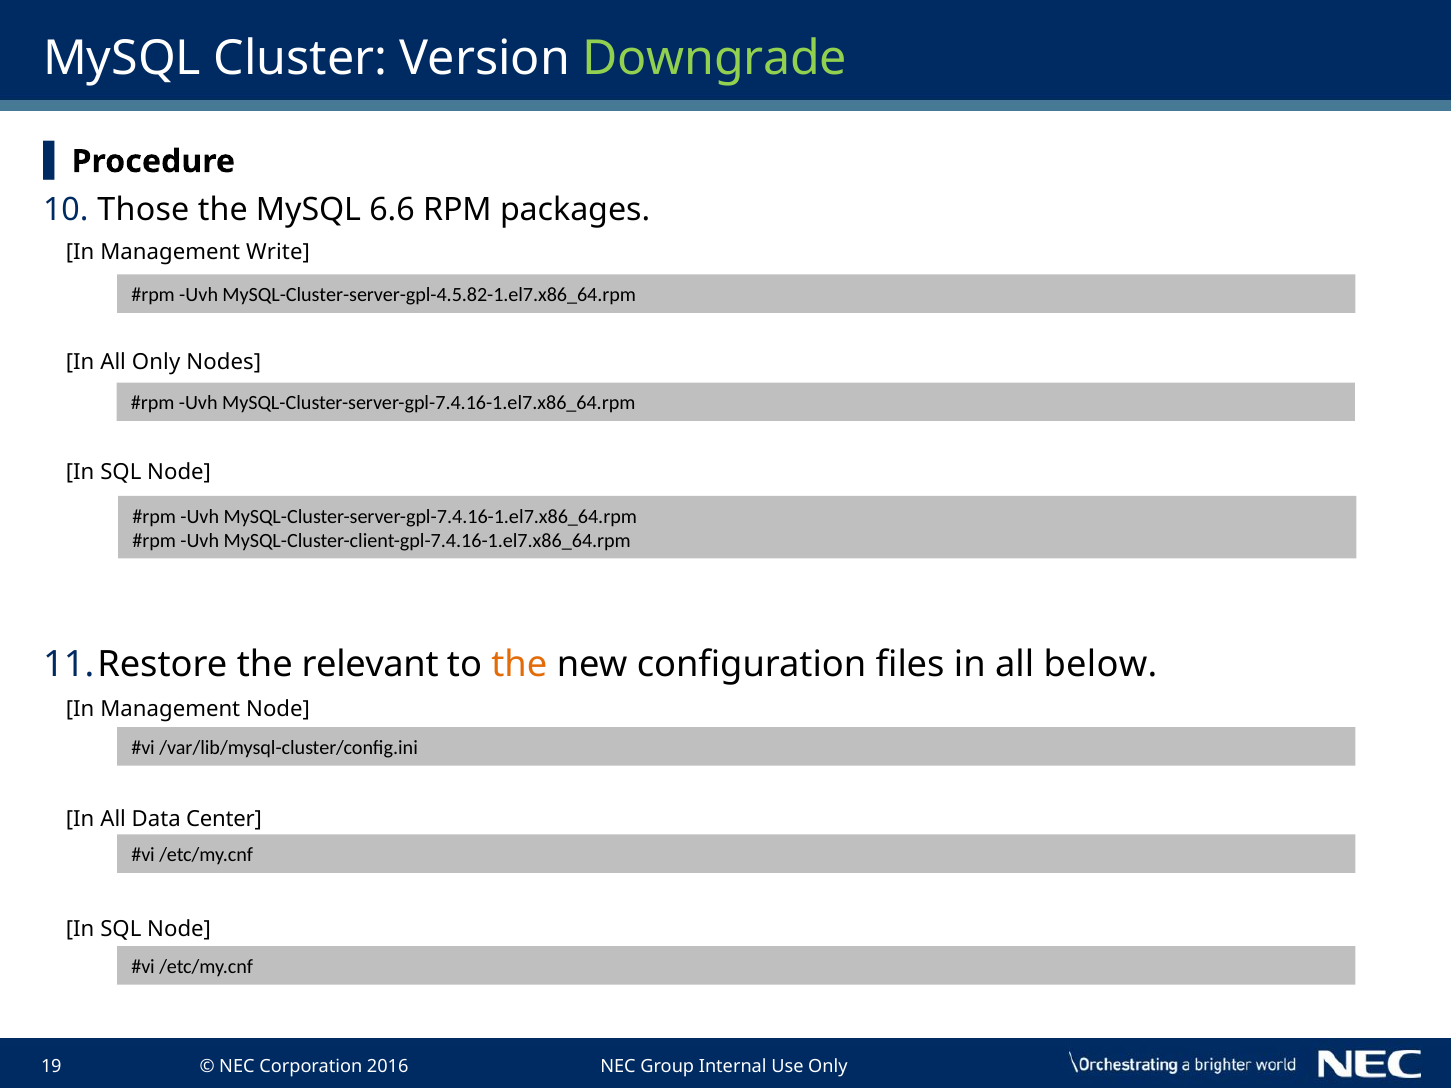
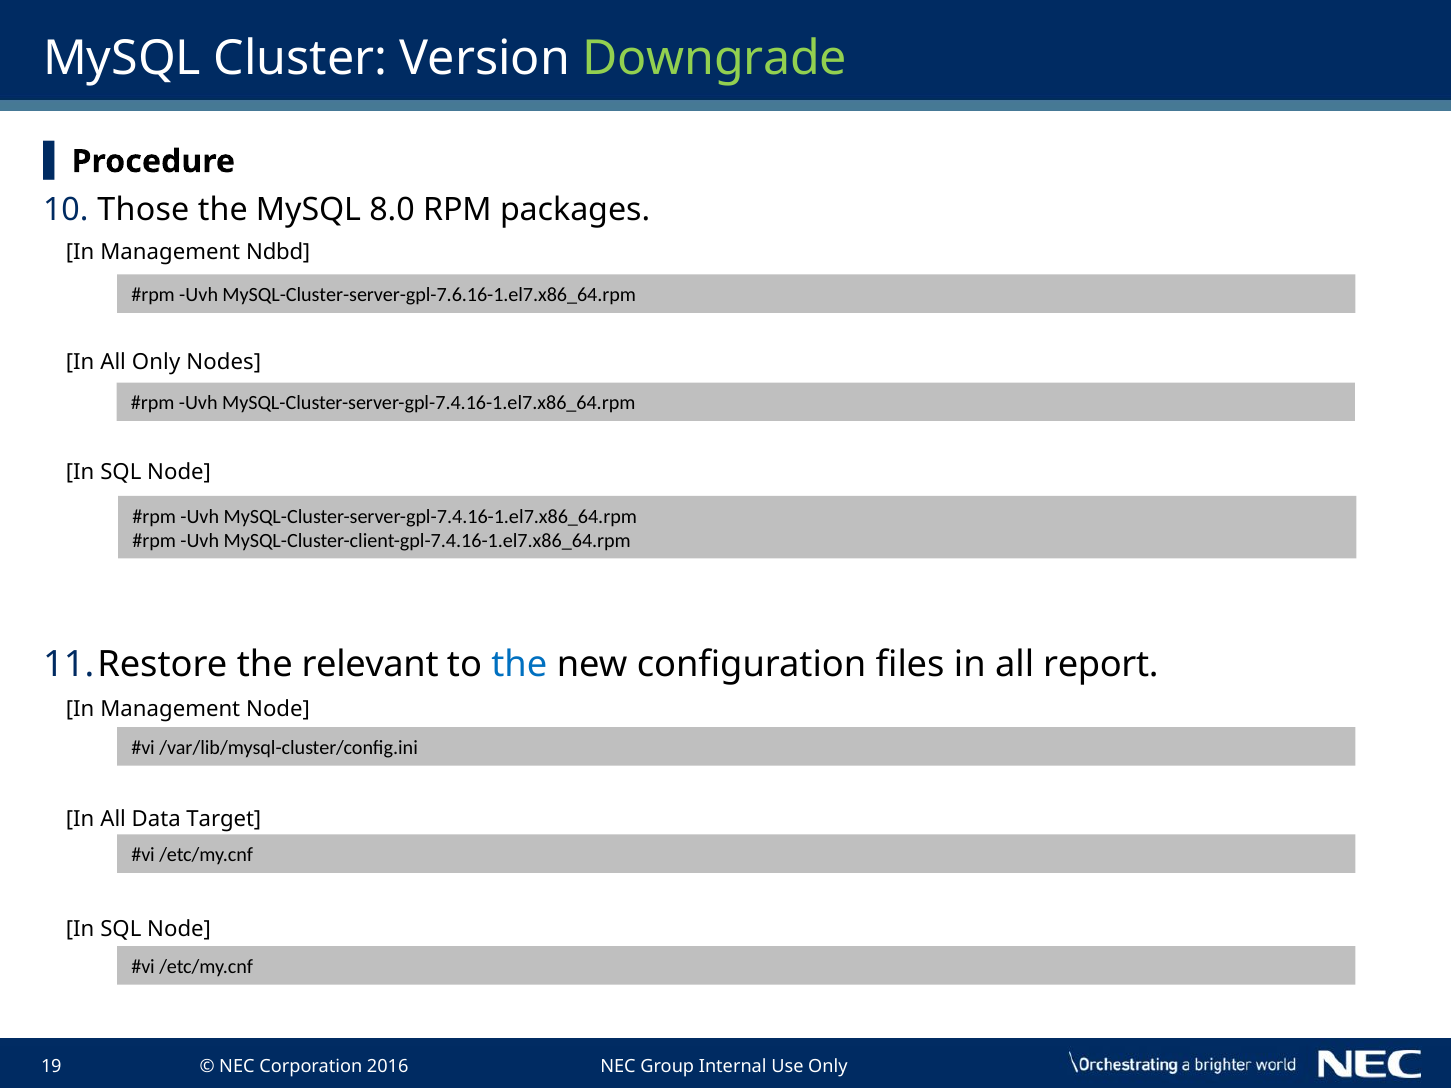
6.6: 6.6 -> 8.0
Write: Write -> Ndbd
MySQL-Cluster-server-gpl-4.5.82-1.el7.x86_64.rpm: MySQL-Cluster-server-gpl-4.5.82-1.el7.x86_64.rpm -> MySQL-Cluster-server-gpl-7.6.16-1.el7.x86_64.rpm
the at (519, 665) colour: orange -> blue
below: below -> report
Center: Center -> Target
